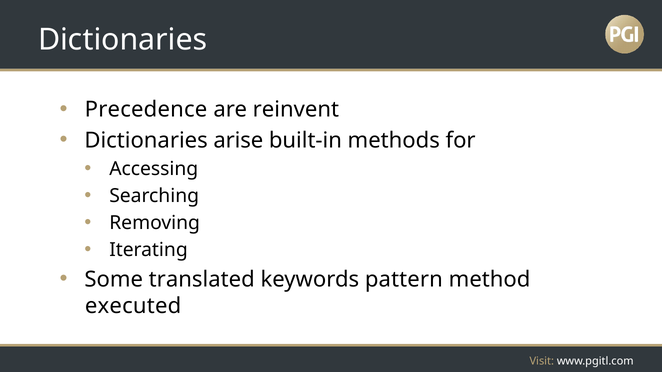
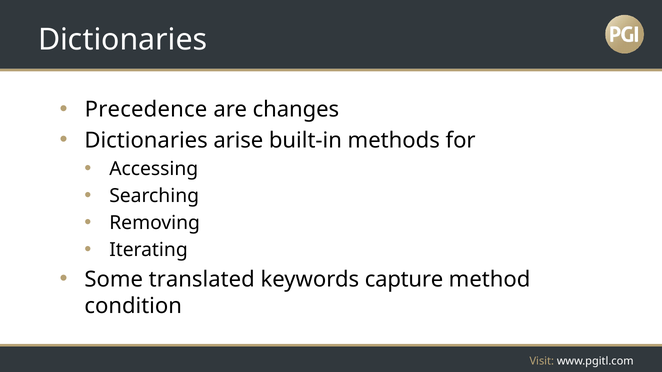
reinvent: reinvent -> changes
pattern: pattern -> capture
executed: executed -> condition
